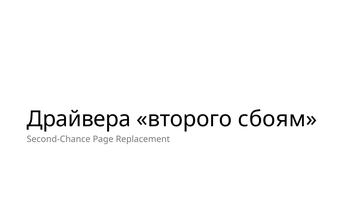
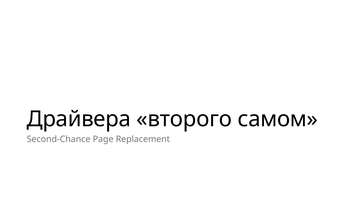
сбоям: сбоям -> самом
